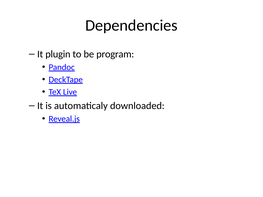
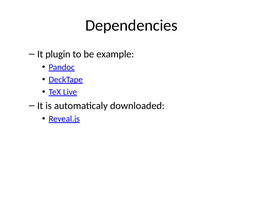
program: program -> example
